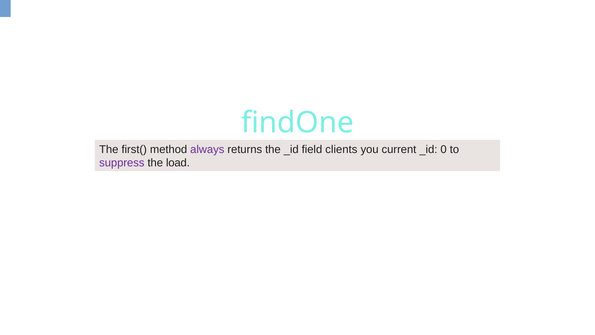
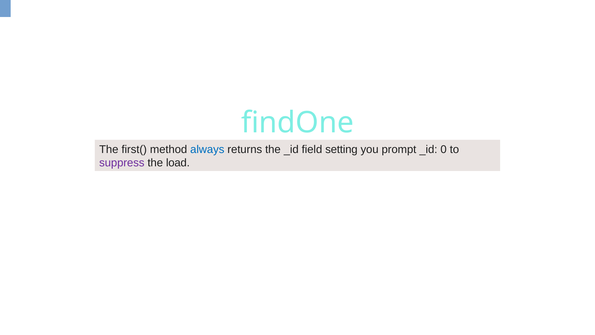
always colour: purple -> blue
clients: clients -> setting
current: current -> prompt
